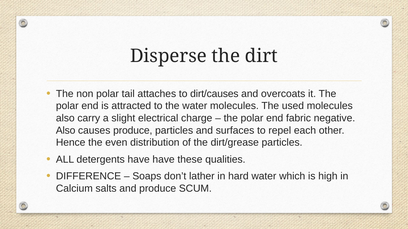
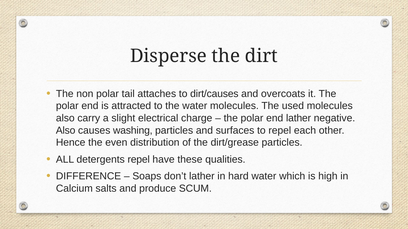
end fabric: fabric -> lather
causes produce: produce -> washing
detergents have: have -> repel
